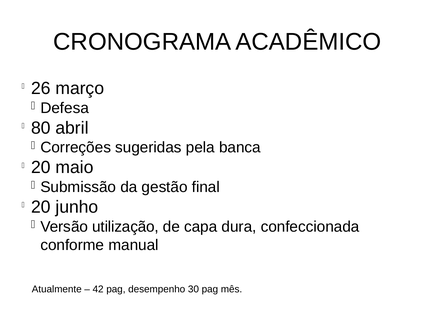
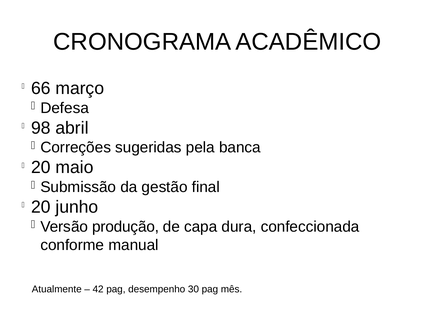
26: 26 -> 66
80: 80 -> 98
utilização: utilização -> produção
